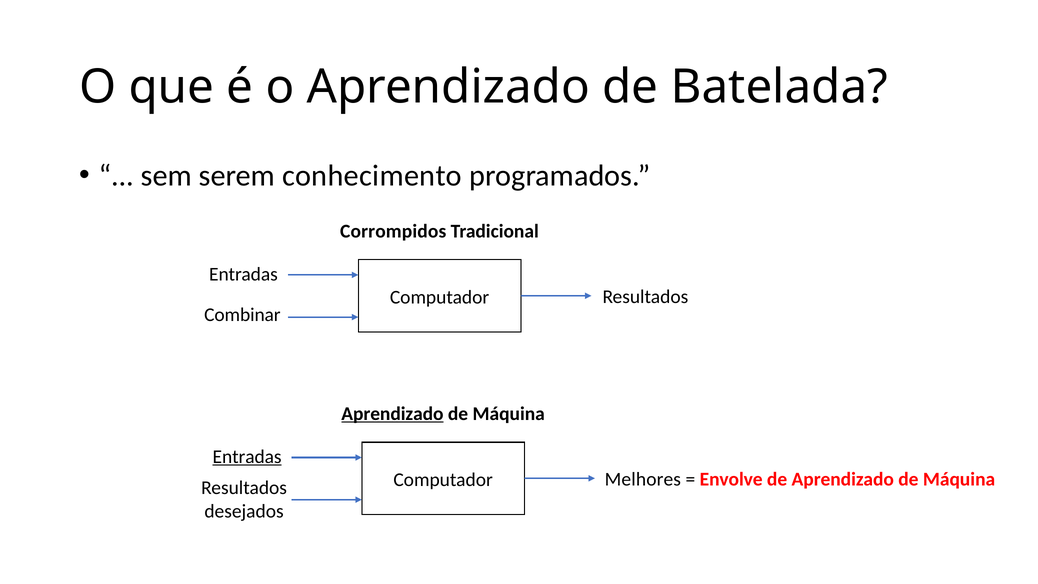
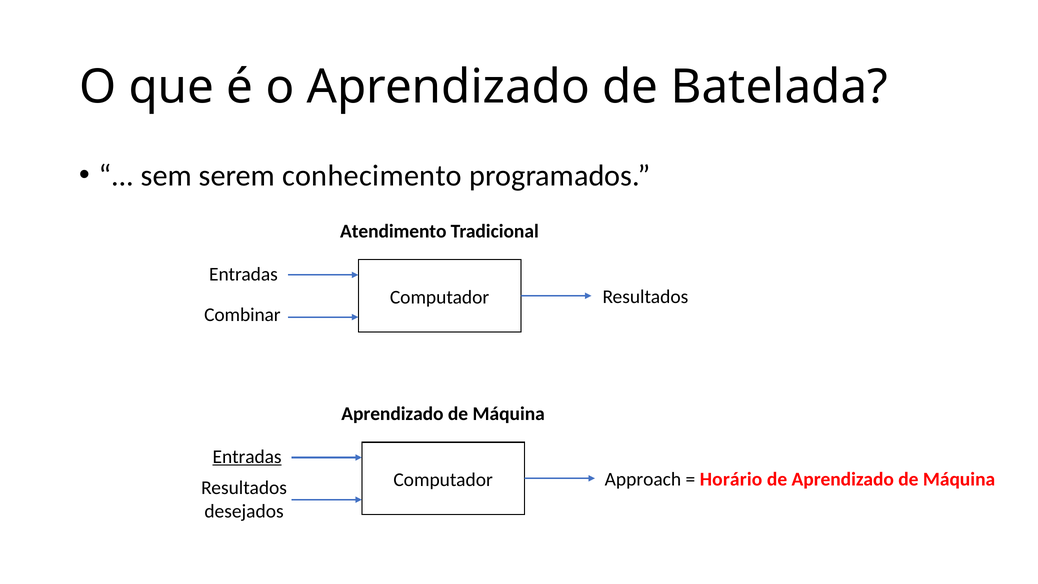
Corrompidos: Corrompidos -> Atendimento
Aprendizado at (392, 414) underline: present -> none
Melhores: Melhores -> Approach
Envolve: Envolve -> Horário
